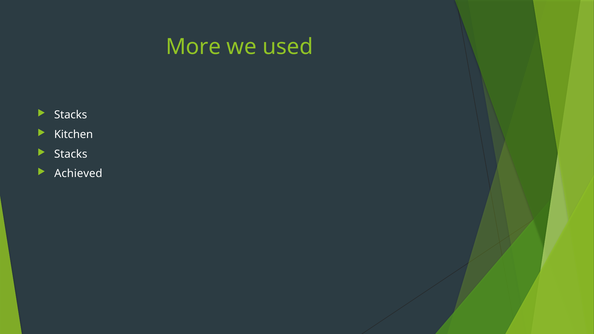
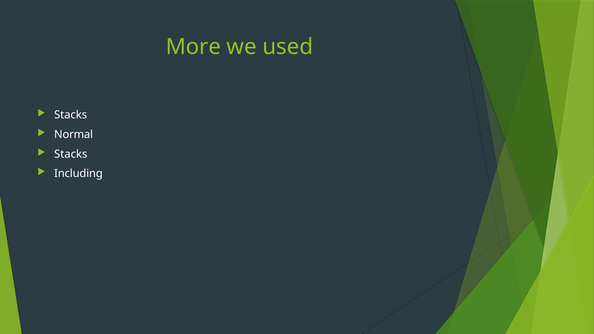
Kitchen: Kitchen -> Normal
Achieved: Achieved -> Including
